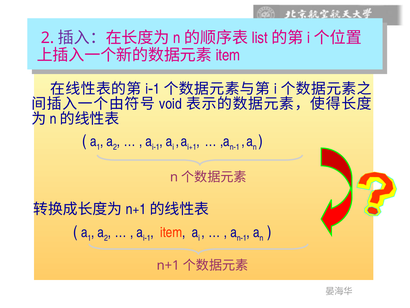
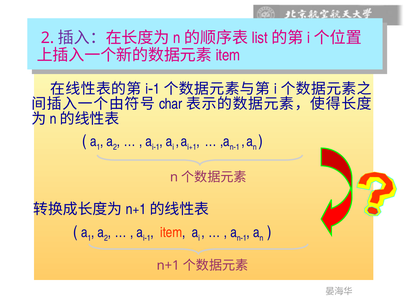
void: void -> char
